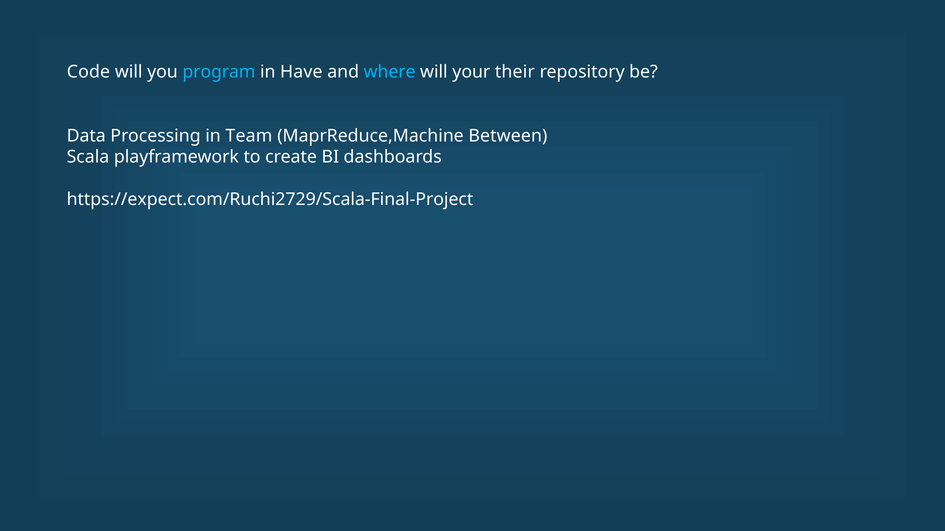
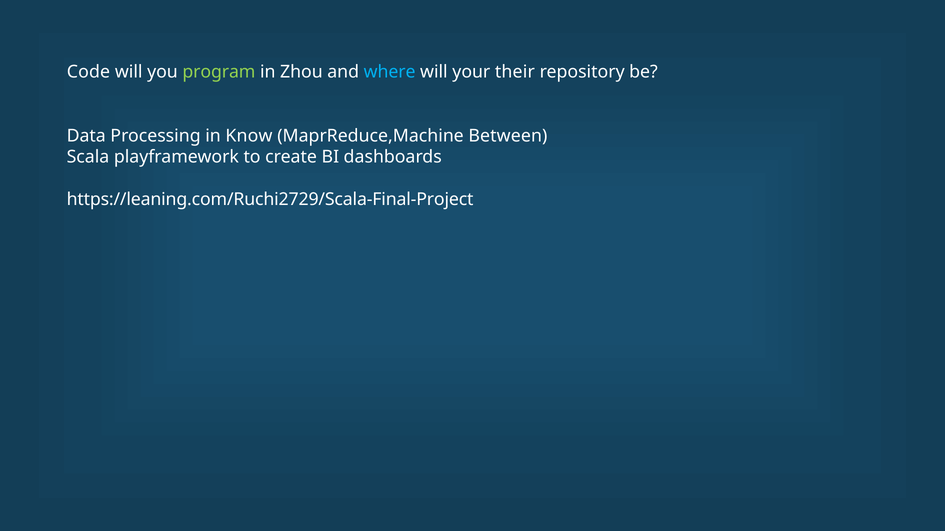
program colour: light blue -> light green
Have: Have -> Zhou
Team: Team -> Know
https://expect.com/Ruchi2729/Scala-Final-Project: https://expect.com/Ruchi2729/Scala-Final-Project -> https://leaning.com/Ruchi2729/Scala-Final-Project
